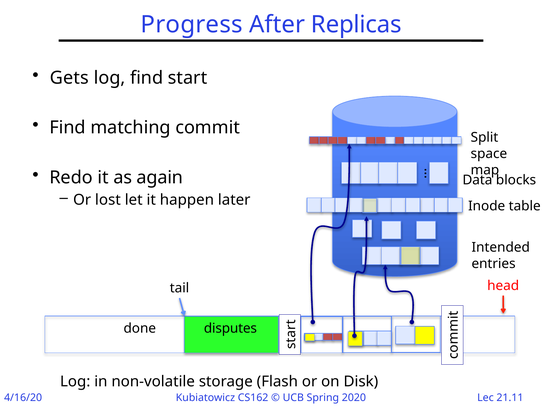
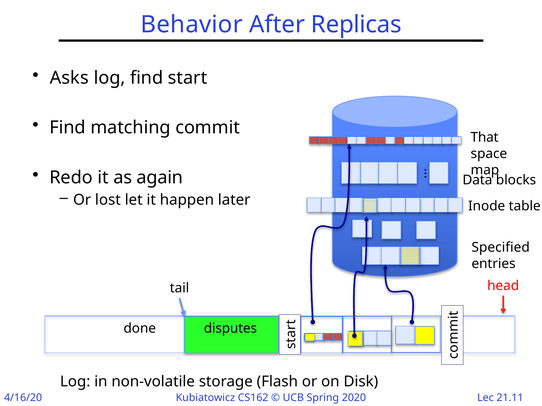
Progress: Progress -> Behavior
Gets: Gets -> Asks
Split: Split -> That
Intended: Intended -> Specified
